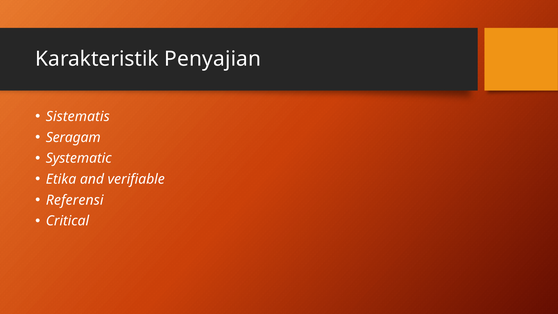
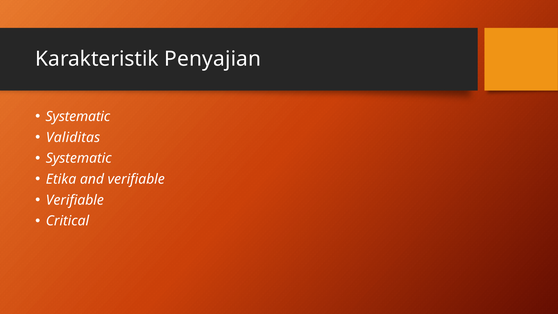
Sistematis at (78, 116): Sistematis -> Systematic
Seragam: Seragam -> Validitas
Referensi at (75, 200): Referensi -> Verifiable
